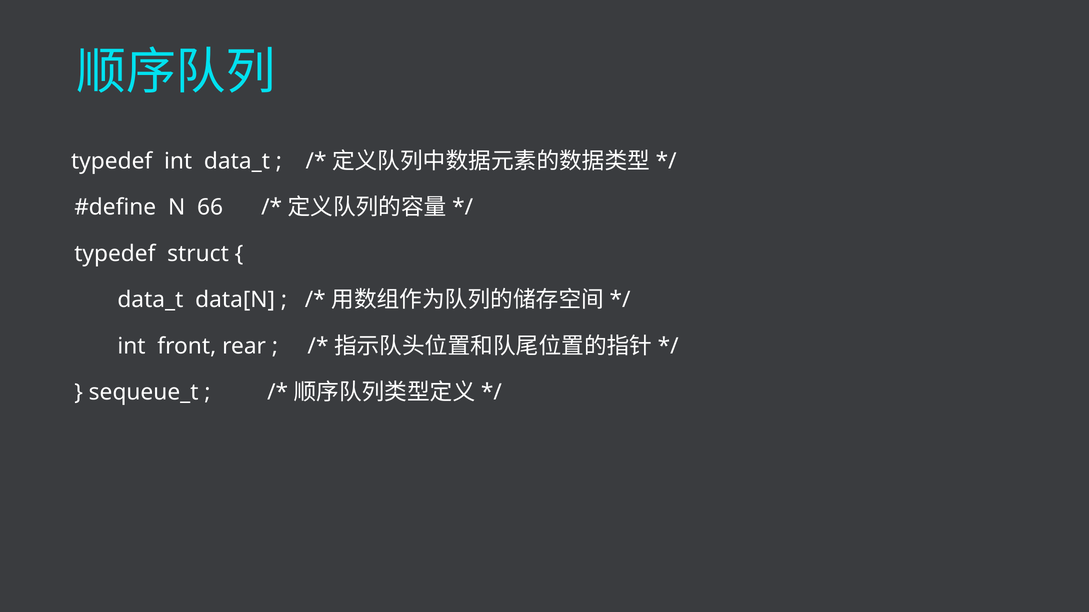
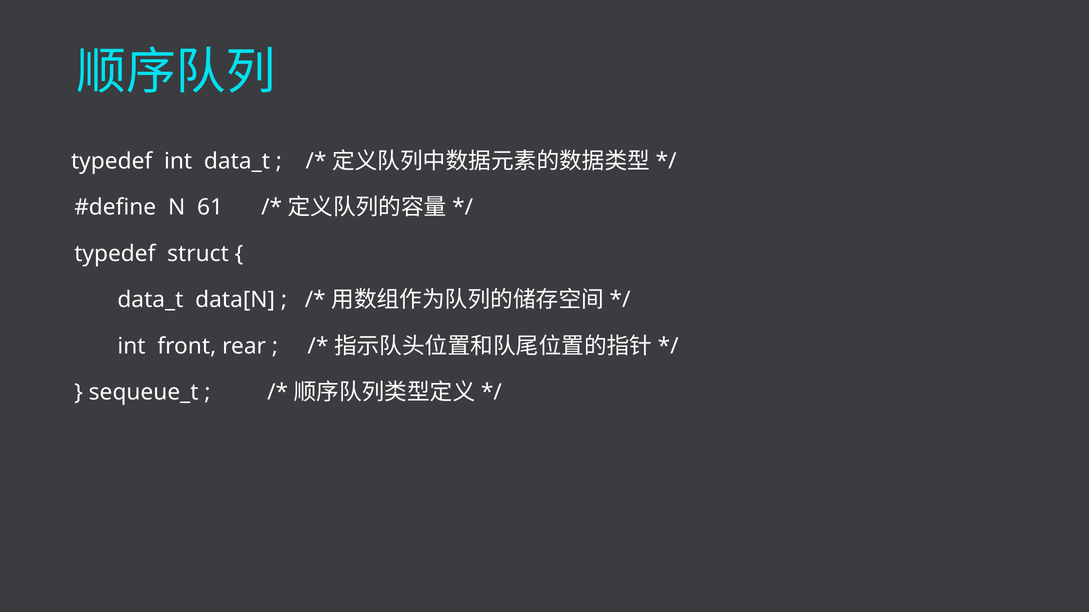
66: 66 -> 61
